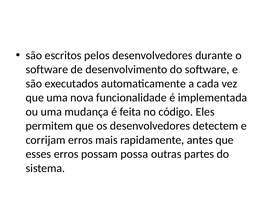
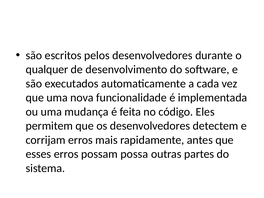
software at (47, 69): software -> qualquer
